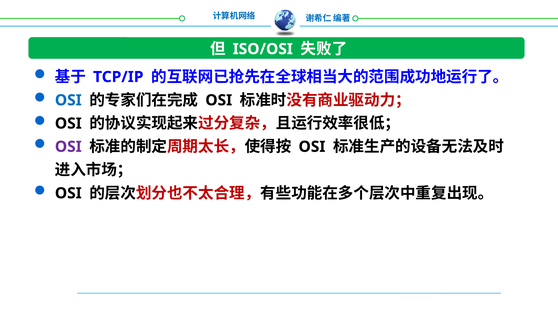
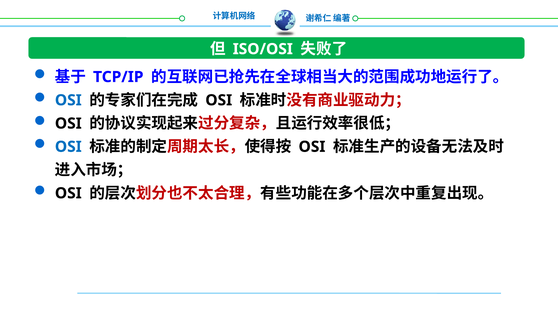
OSI at (68, 147) colour: purple -> blue
